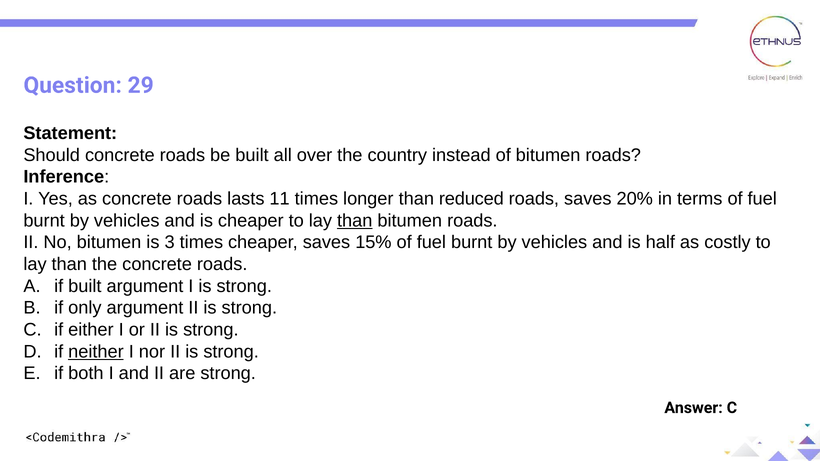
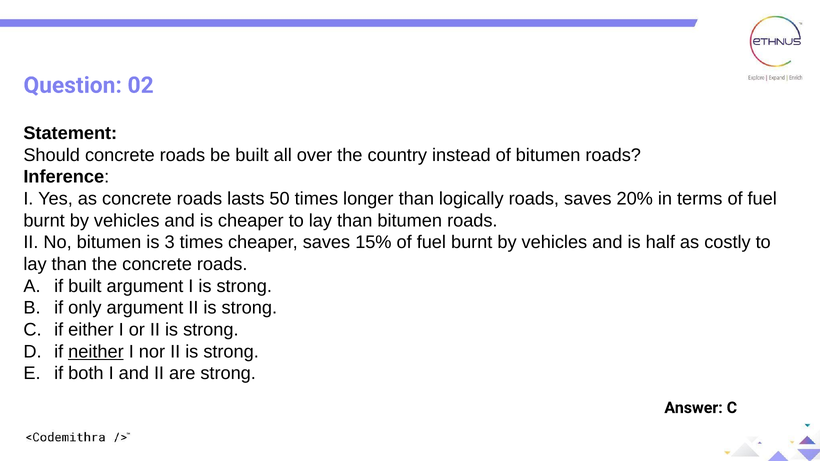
29: 29 -> 02
11: 11 -> 50
reduced: reduced -> logically
than at (355, 221) underline: present -> none
